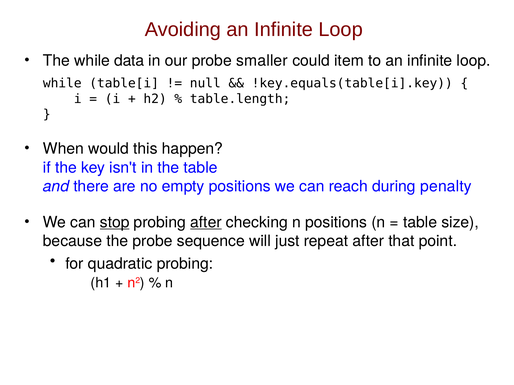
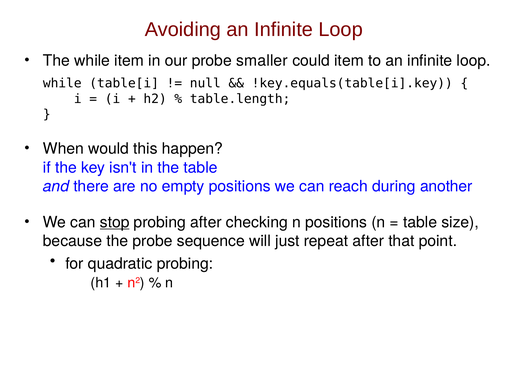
while data: data -> item
penalty: penalty -> another
after at (206, 223) underline: present -> none
